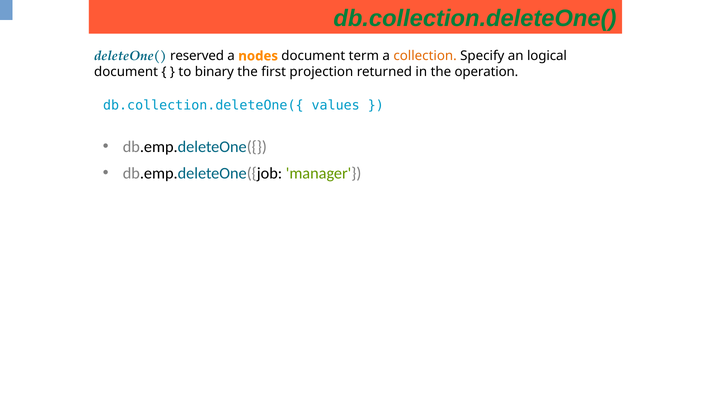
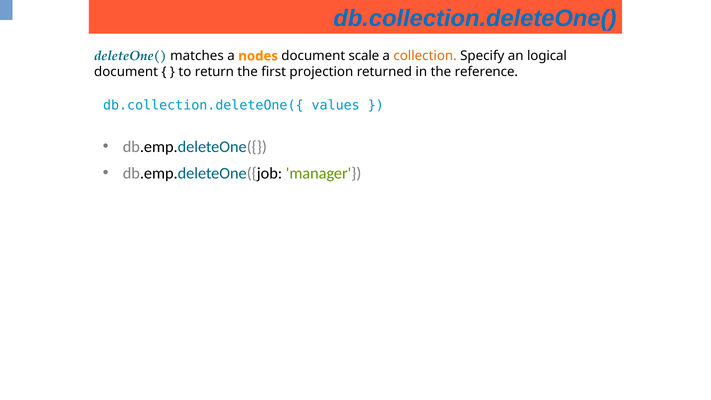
db.collection.deleteOne( colour: green -> blue
reserved: reserved -> matches
term: term -> scale
binary: binary -> return
operation: operation -> reference
